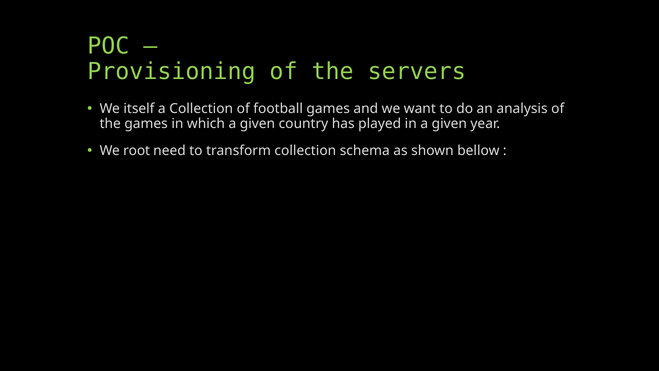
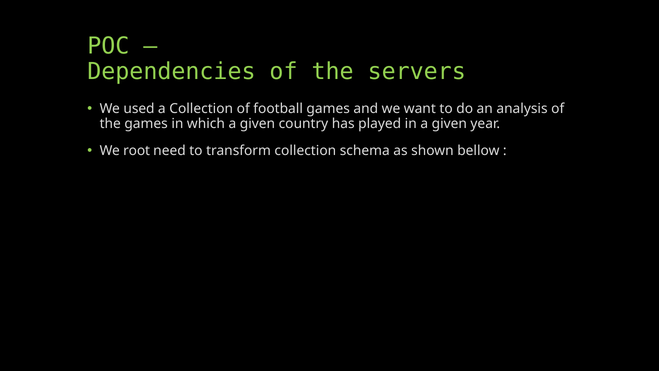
Provisioning: Provisioning -> Dependencies
itself: itself -> used
